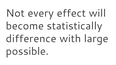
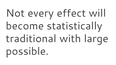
difference: difference -> traditional
